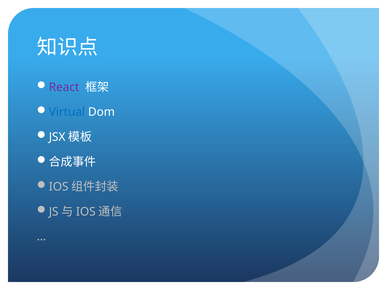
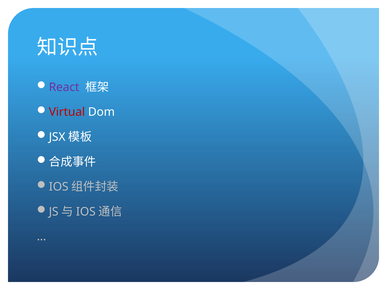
Virtual colour: blue -> red
